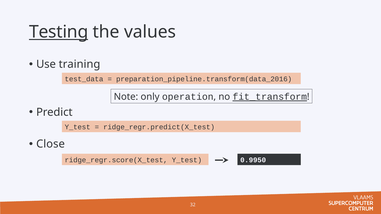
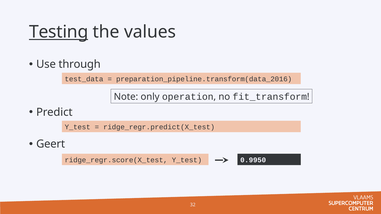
training: training -> through
fit_transform underline: present -> none
Close: Close -> Geert
